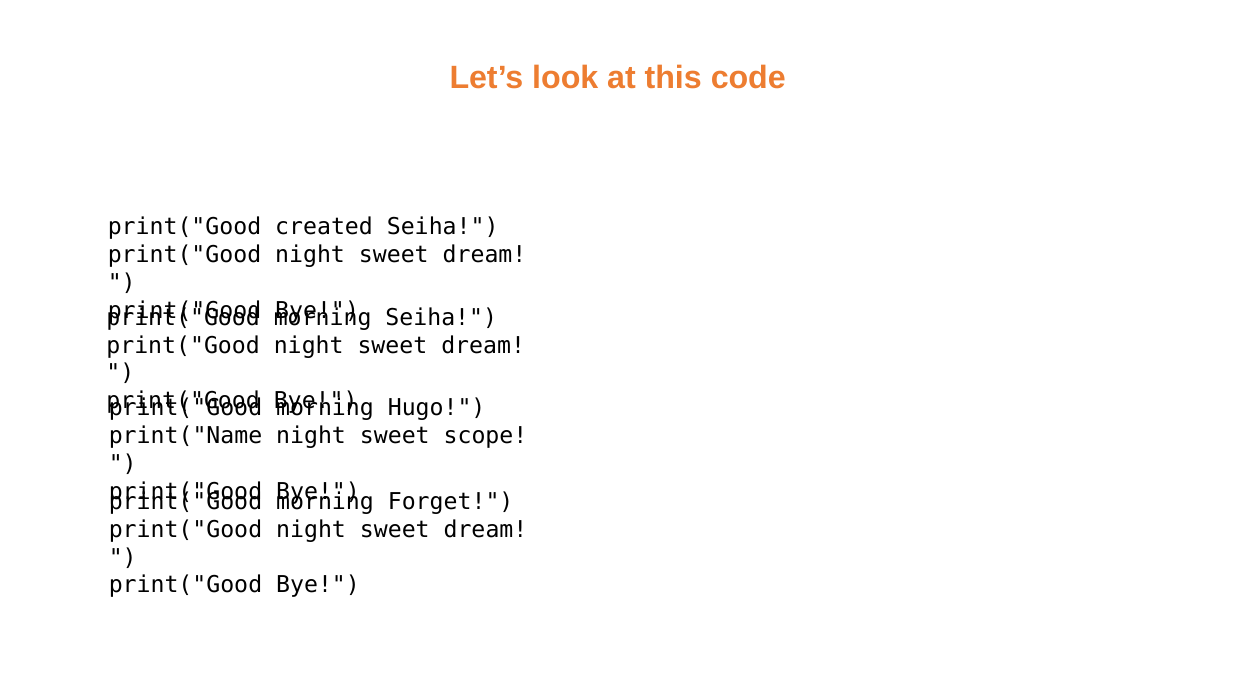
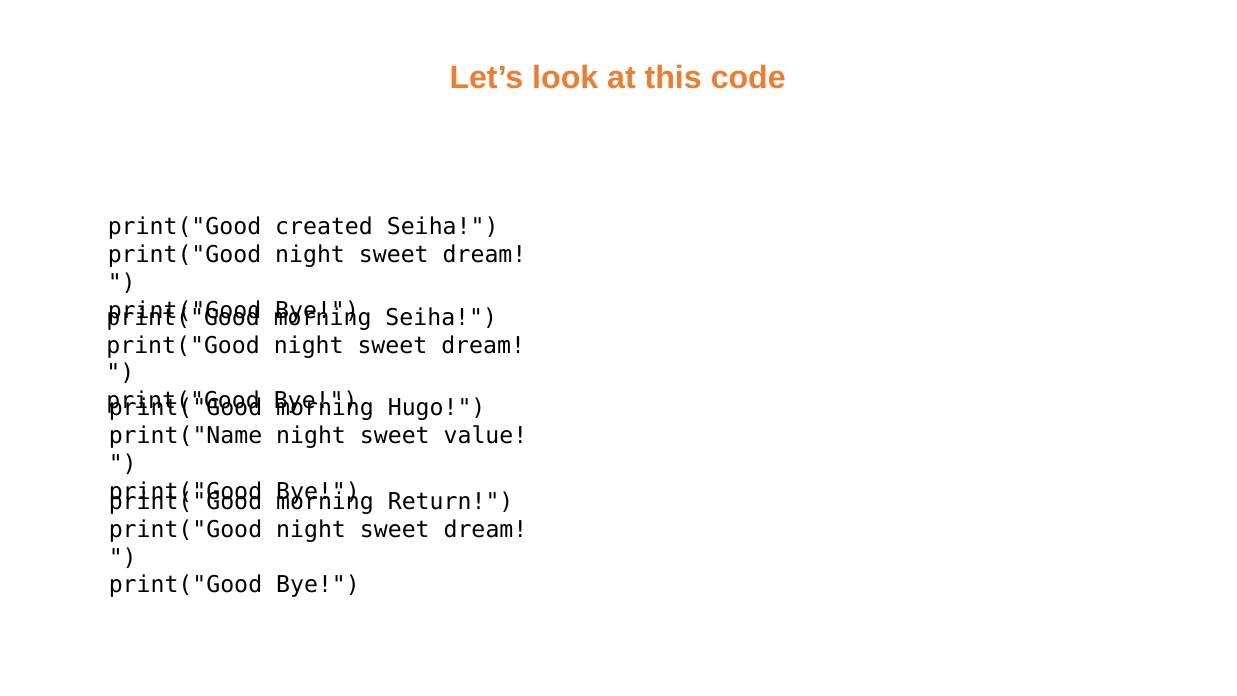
scope: scope -> value
Forget: Forget -> Return
